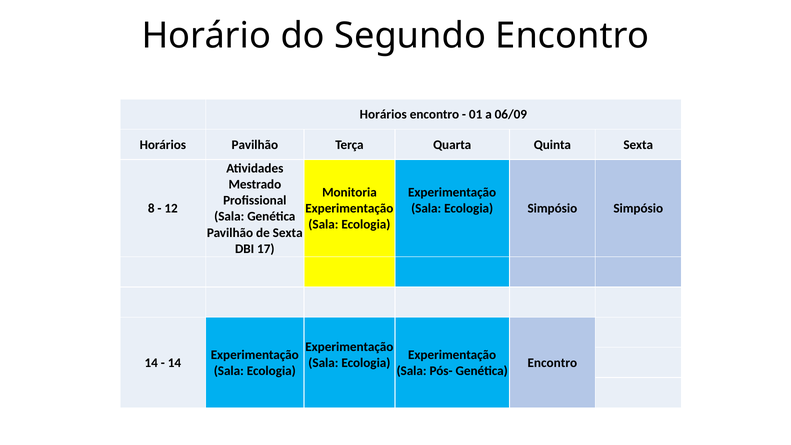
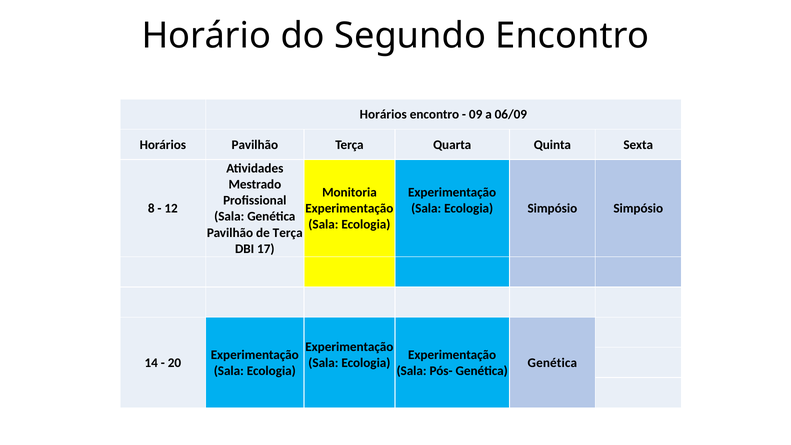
01: 01 -> 09
de Sexta: Sexta -> Terça
14 at (174, 363): 14 -> 20
Encontro at (552, 363): Encontro -> Genética
